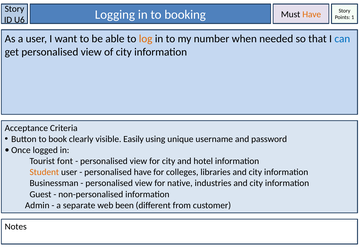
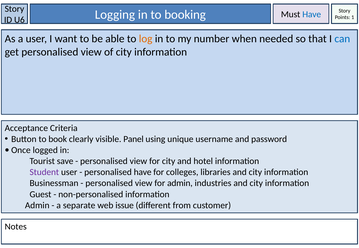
Have at (312, 14) colour: orange -> blue
Easily: Easily -> Panel
font: font -> save
Student colour: orange -> purple
for native: native -> admin
been: been -> issue
